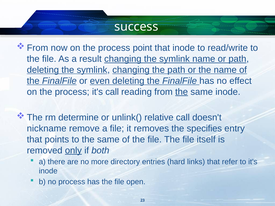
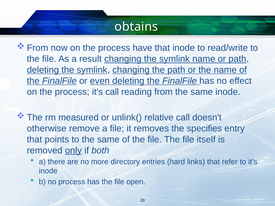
success: success -> obtains
point: point -> have
the at (182, 92) underline: present -> none
determine: determine -> measured
nickname: nickname -> otherwise
